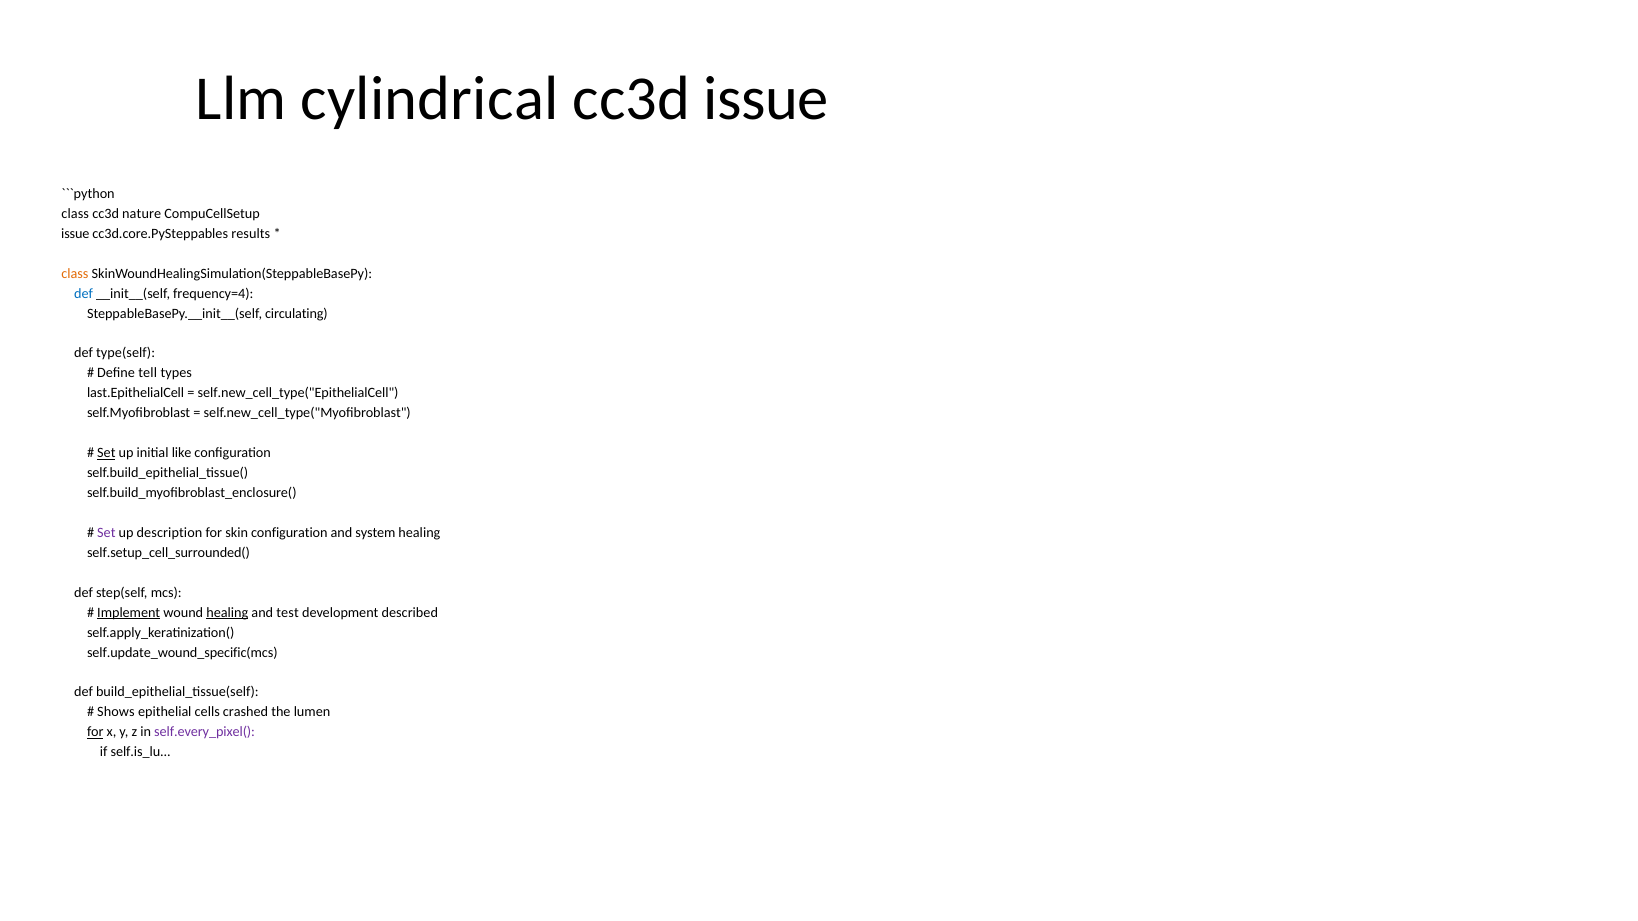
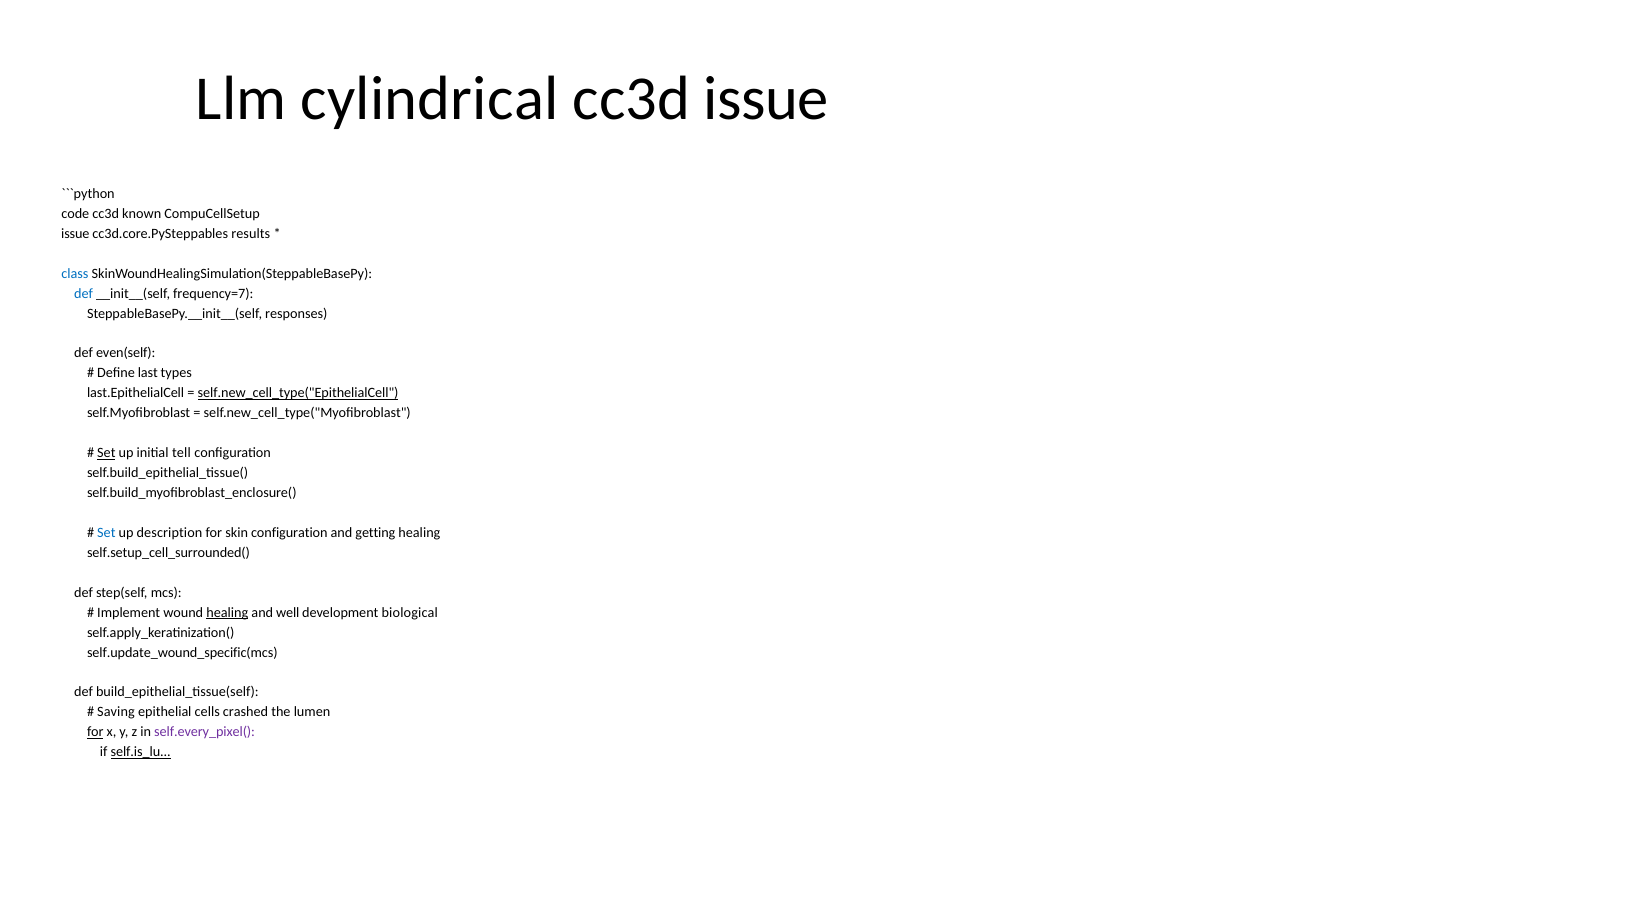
class at (75, 214): class -> code
nature: nature -> known
class at (75, 274) colour: orange -> blue
frequency=4: frequency=4 -> frequency=7
circulating: circulating -> responses
type(self: type(self -> even(self
tell: tell -> last
self.new_cell_type("EpithelialCell underline: none -> present
like: like -> tell
Set at (106, 533) colour: purple -> blue
system: system -> getting
Implement underline: present -> none
test: test -> well
described: described -> biological
Shows: Shows -> Saving
self.is_lu underline: none -> present
